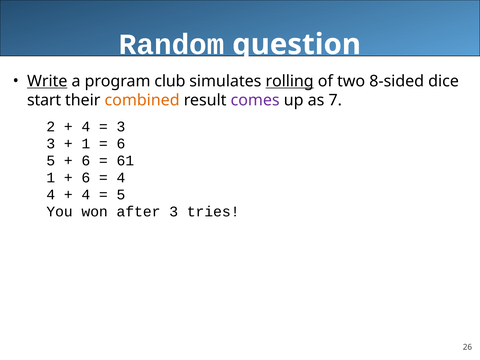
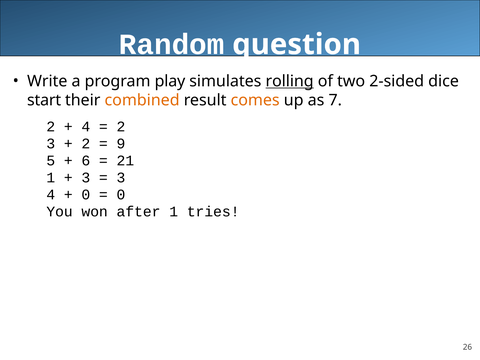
Write underline: present -> none
club: club -> play
8-sided: 8-sided -> 2-sided
comes colour: purple -> orange
3 at (121, 127): 3 -> 2
1 at (86, 144): 1 -> 2
6 at (121, 144): 6 -> 9
61: 61 -> 21
6 at (86, 178): 6 -> 3
4 at (121, 178): 4 -> 3
4 at (86, 195): 4 -> 0
5 at (121, 195): 5 -> 0
after 3: 3 -> 1
